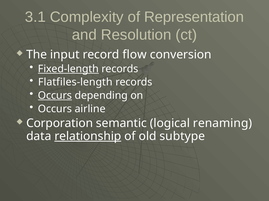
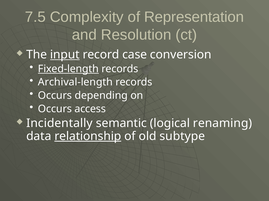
3.1: 3.1 -> 7.5
input underline: none -> present
flow: flow -> case
Flatfiles-length: Flatfiles-length -> Archival-length
Occurs at (55, 96) underline: present -> none
airline: airline -> access
Corporation: Corporation -> Incidentally
